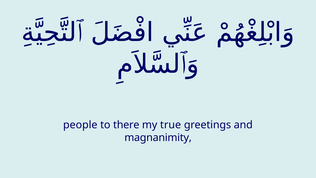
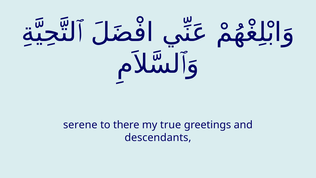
people: people -> serene
magnanimity: magnanimity -> descendants
